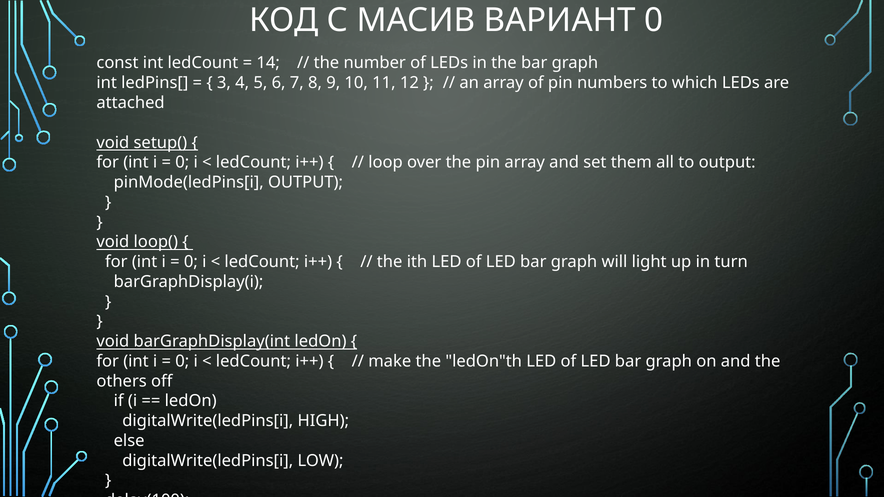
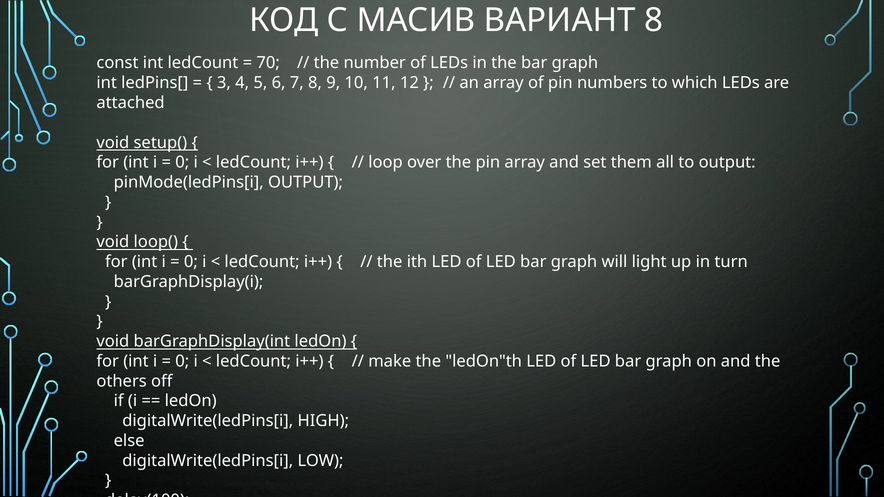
ВАРИАНТ 0: 0 -> 8
14: 14 -> 70
